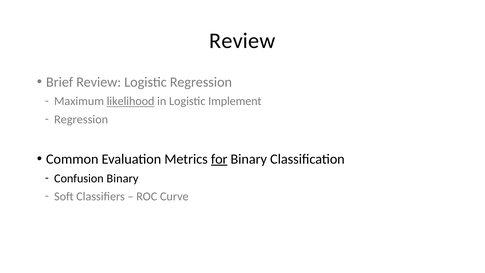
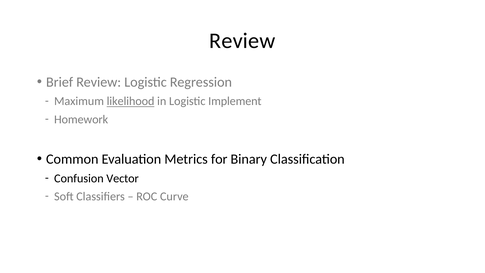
Regression at (81, 119): Regression -> Homework
for underline: present -> none
Confusion Binary: Binary -> Vector
